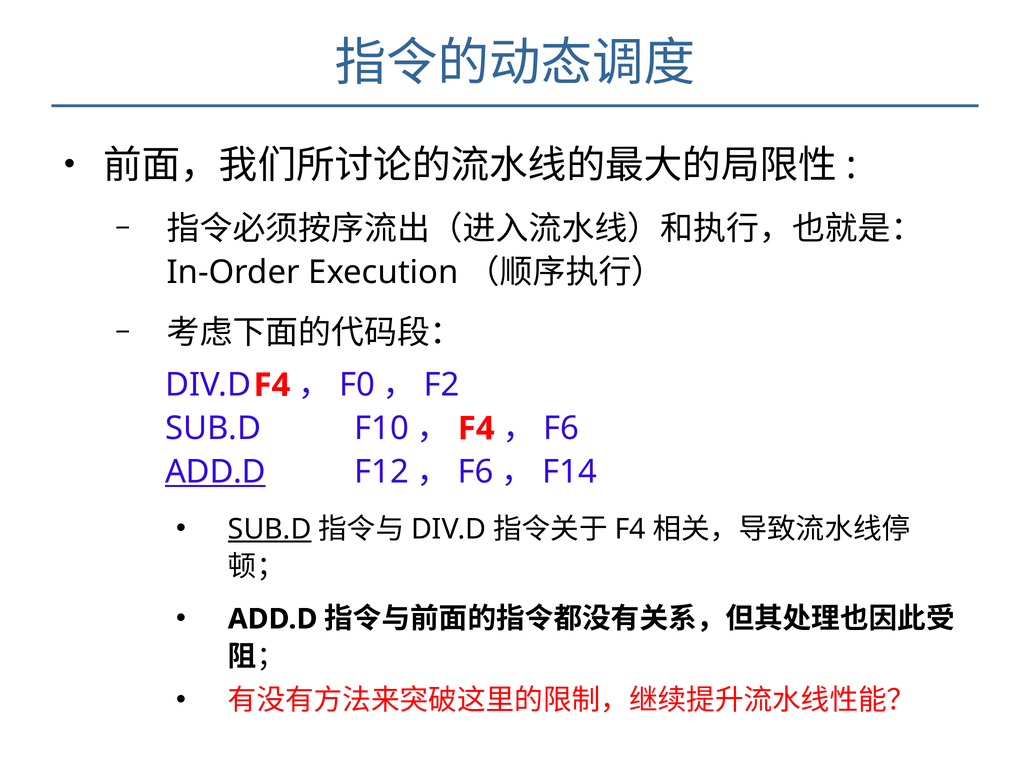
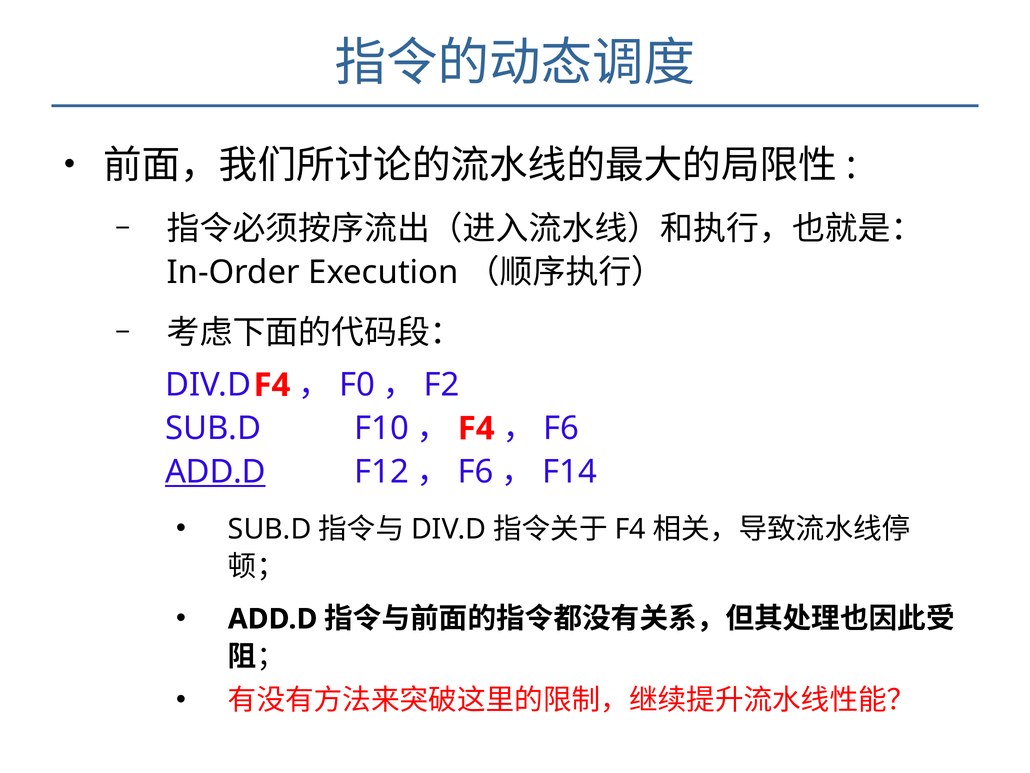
SUB.D at (270, 529) underline: present -> none
